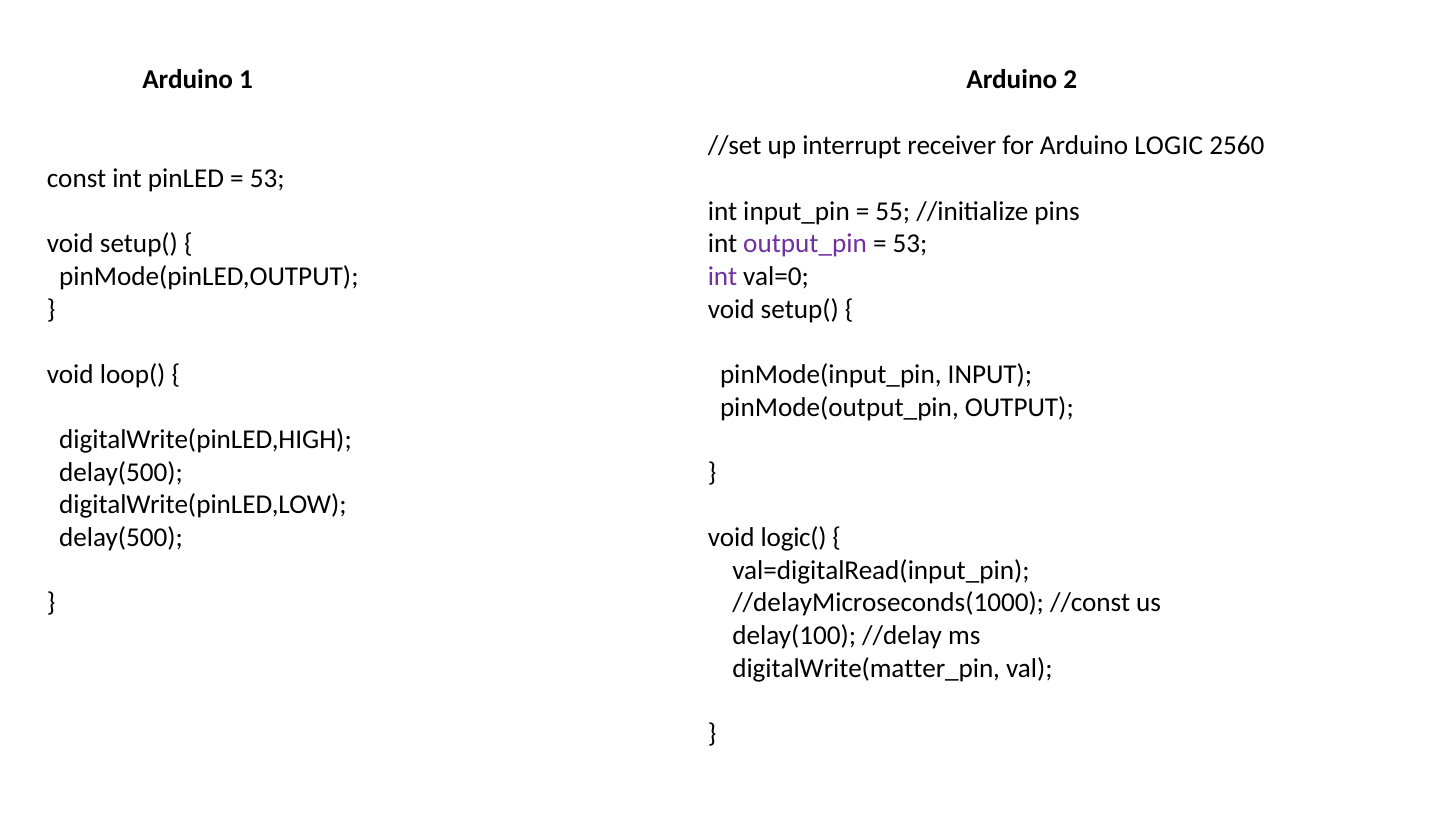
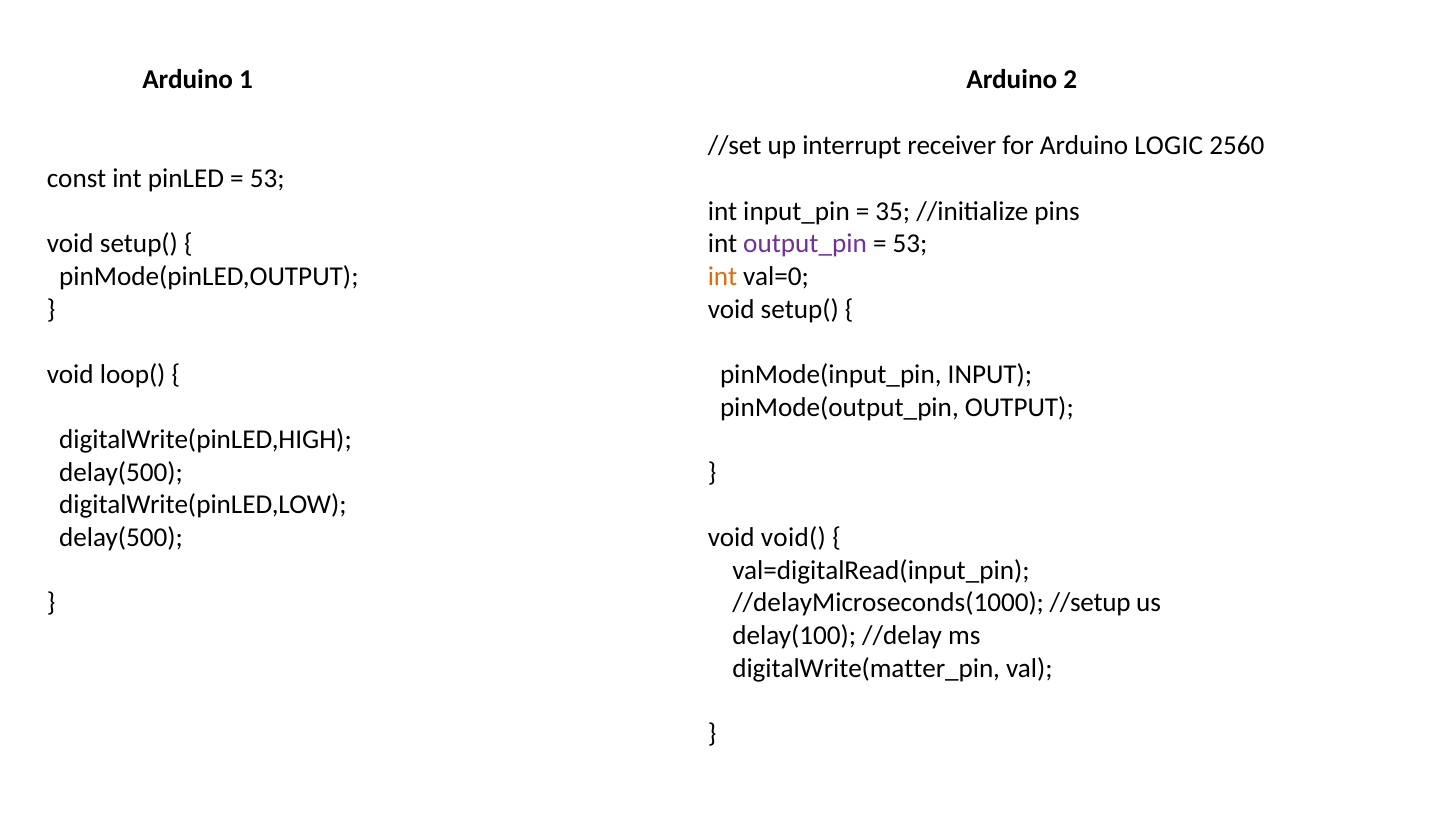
55: 55 -> 35
int at (723, 276) colour: purple -> orange
logic(: logic( -> void(
//const: //const -> //setup
